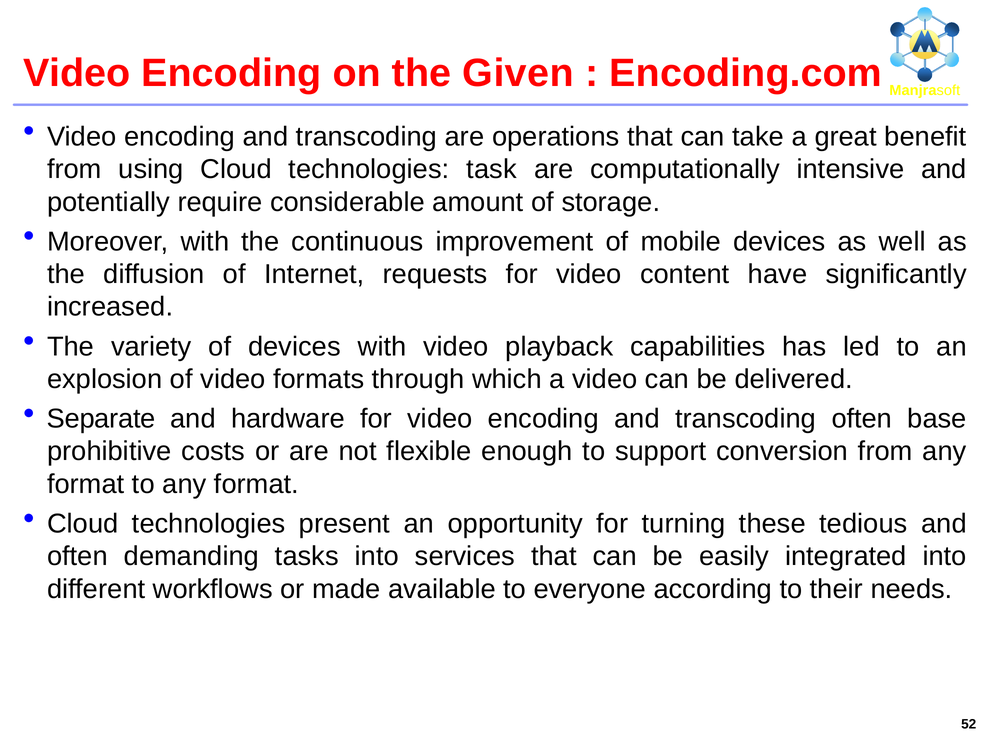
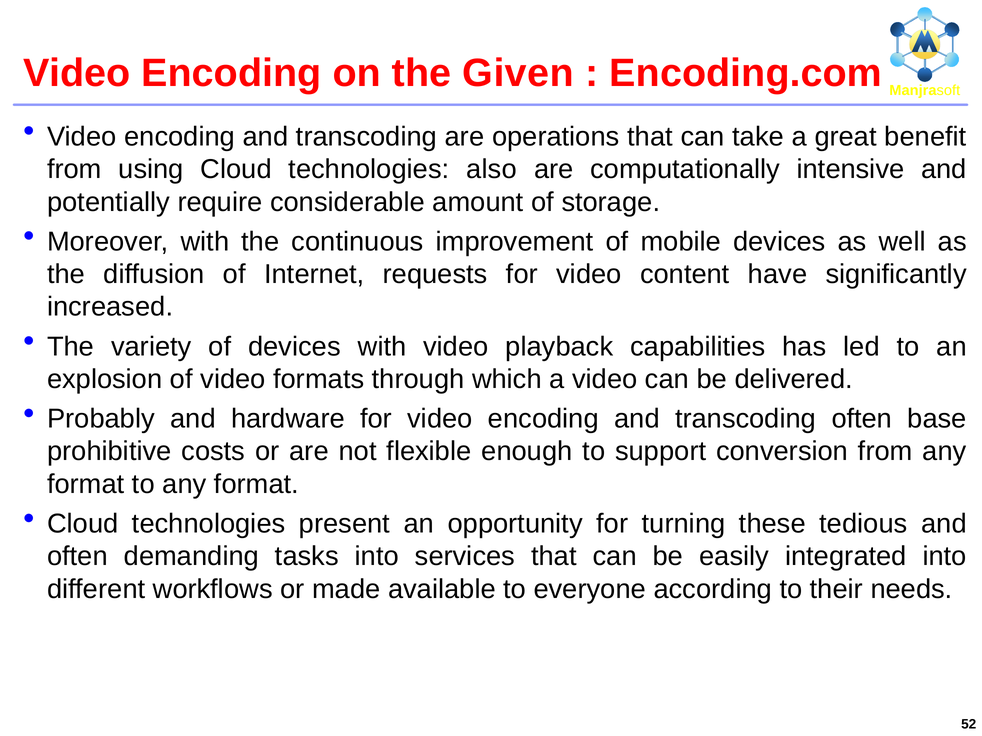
task: task -> also
Separate: Separate -> Probably
